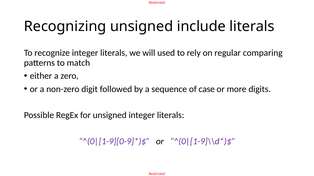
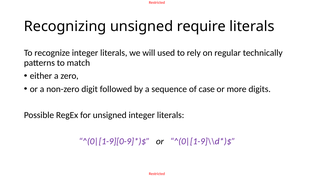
include: include -> require
comparing: comparing -> technically
